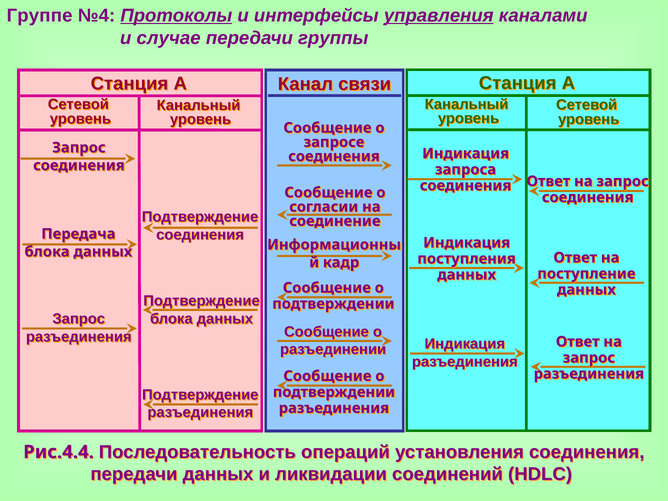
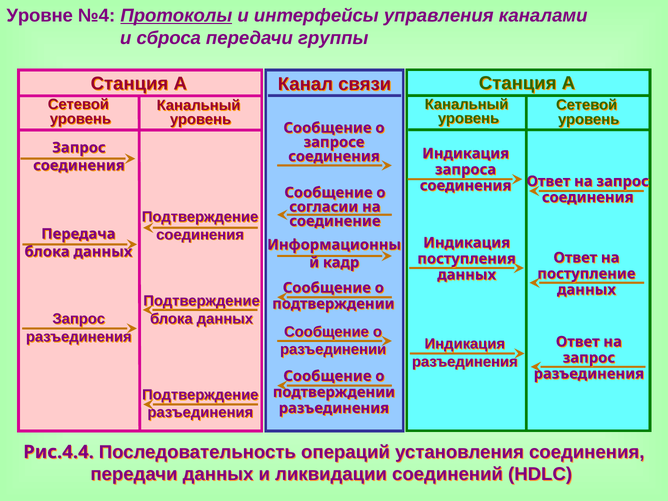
Группе: Группе -> Уровне
управления underline: present -> none
случае: случае -> сброса
